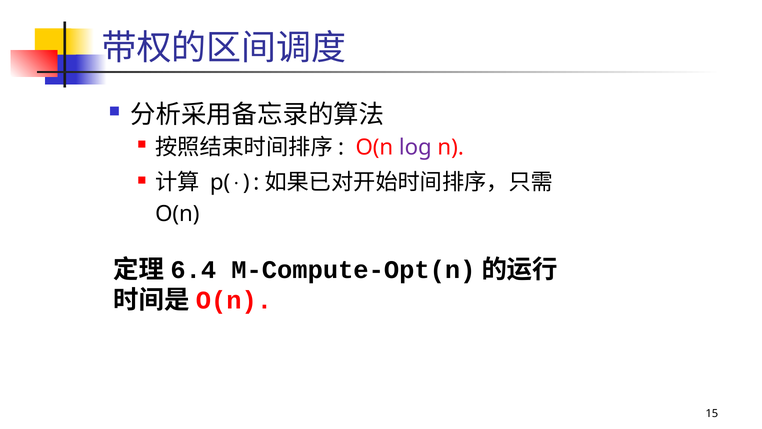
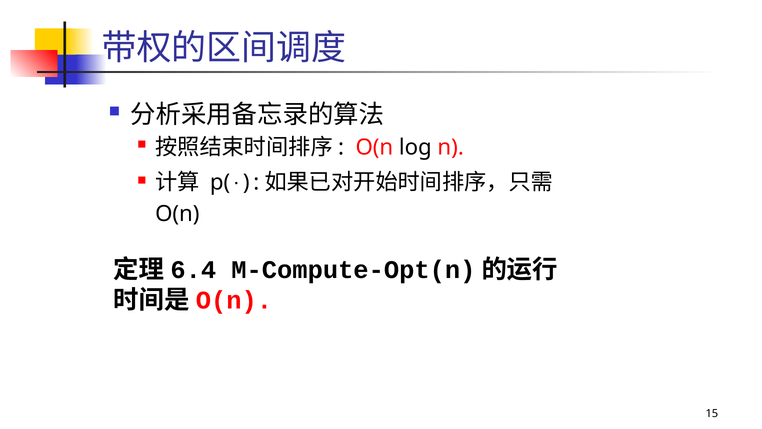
log colour: purple -> black
